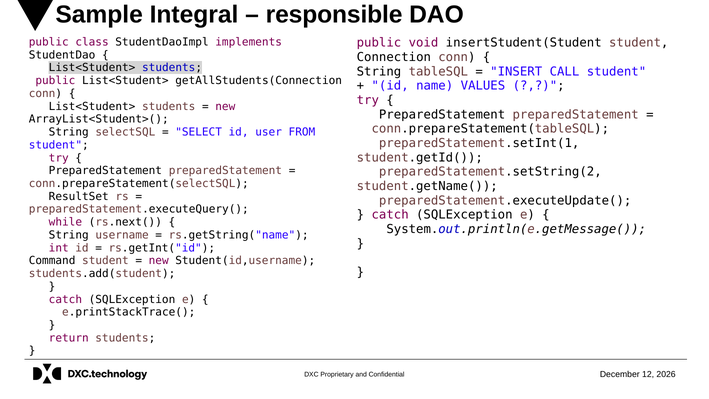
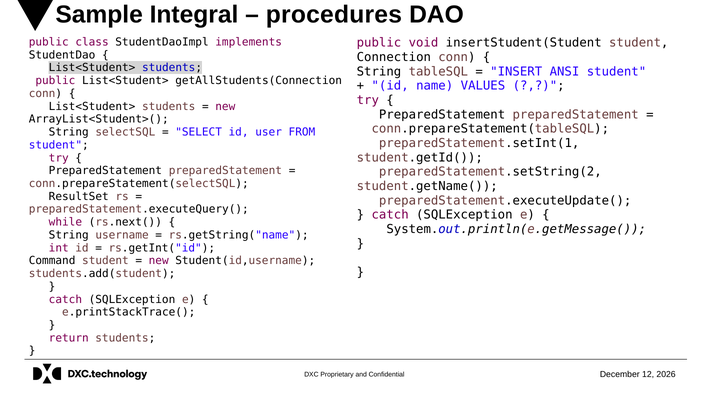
responsible: responsible -> procedures
CALL: CALL -> ANSI
